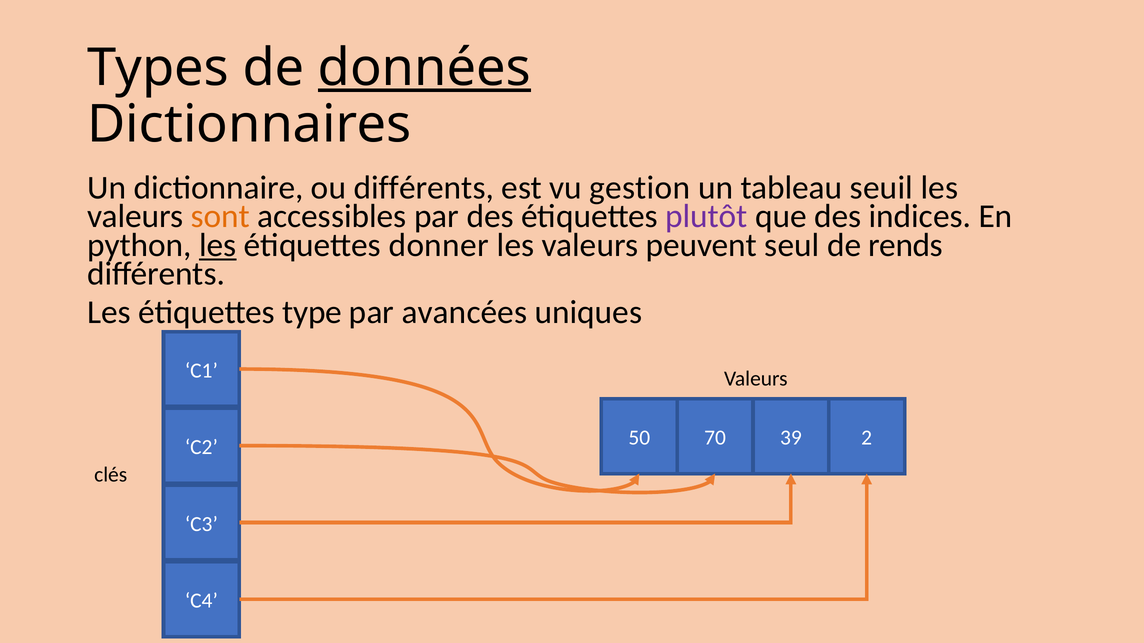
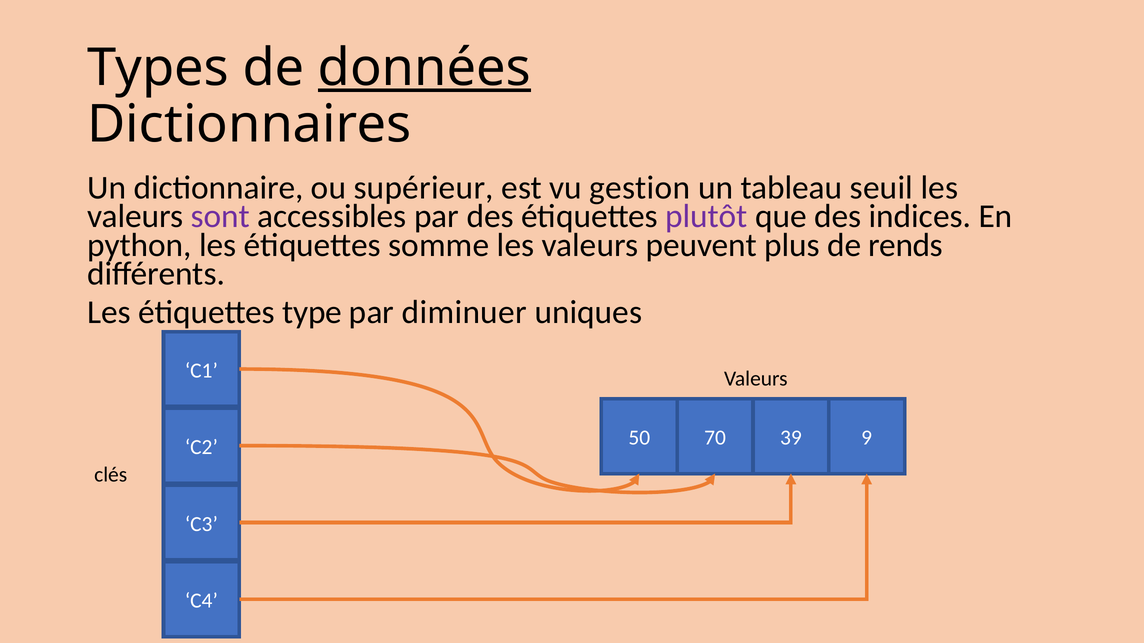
ou différents: différents -> supérieur
sont colour: orange -> purple
les at (218, 245) underline: present -> none
donner: donner -> somme
seul: seul -> plus
avancées: avancées -> diminuer
2: 2 -> 9
